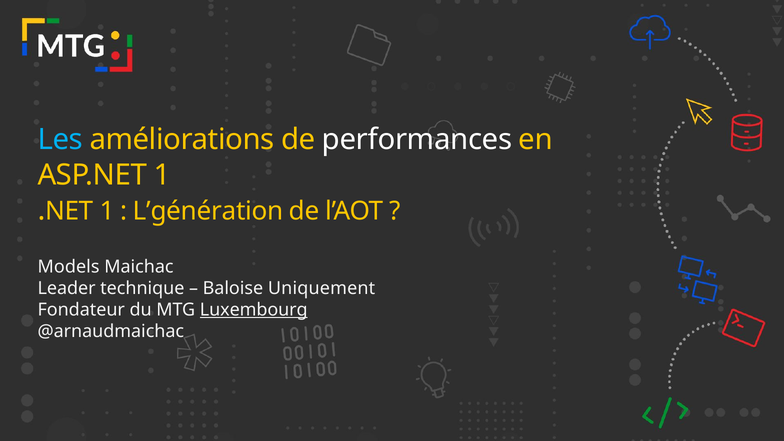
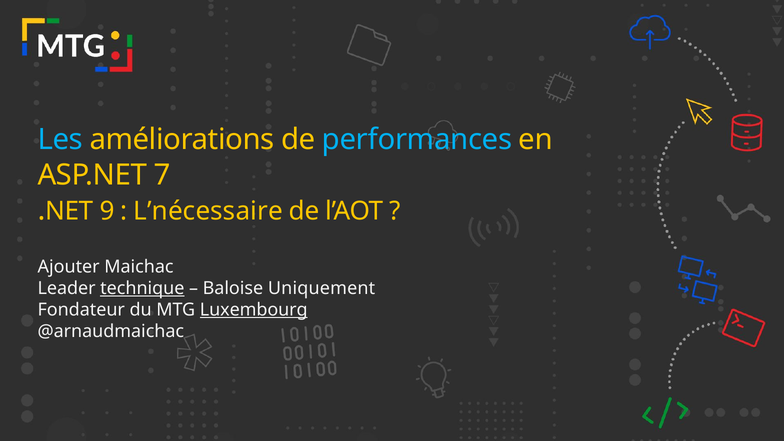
performances colour: white -> light blue
ASP.NET 1: 1 -> 7
1 at (107, 211): 1 -> 9
L’génération: L’génération -> L’nécessaire
Models: Models -> Ajouter
technique underline: none -> present
